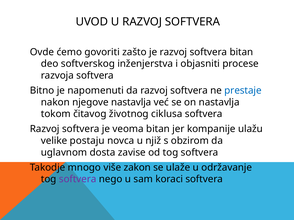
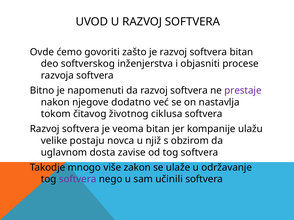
prestaje colour: blue -> purple
njegove nastavlja: nastavlja -> dodatno
koraci: koraci -> učinili
